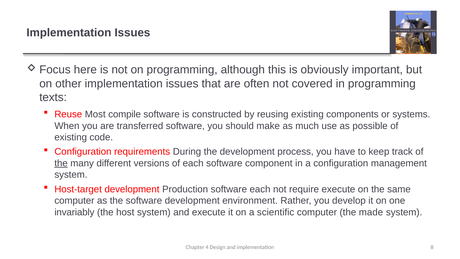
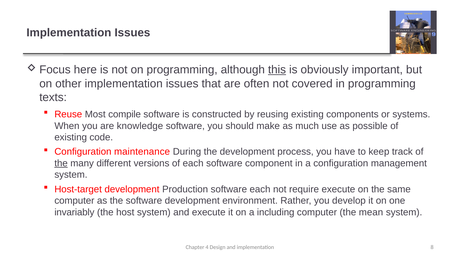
this underline: none -> present
transferred: transferred -> knowledge
requirements: requirements -> maintenance
scientific: scientific -> including
made: made -> mean
